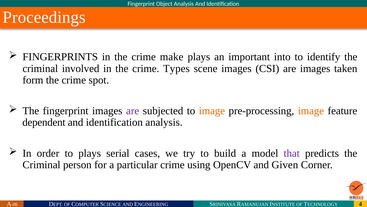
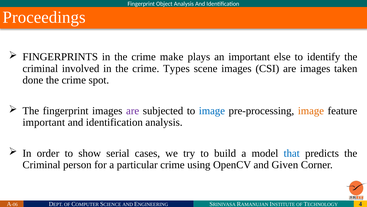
into: into -> else
form: form -> done
image at (212, 111) colour: orange -> blue
dependent at (44, 122): dependent -> important
to plays: plays -> show
that colour: purple -> blue
